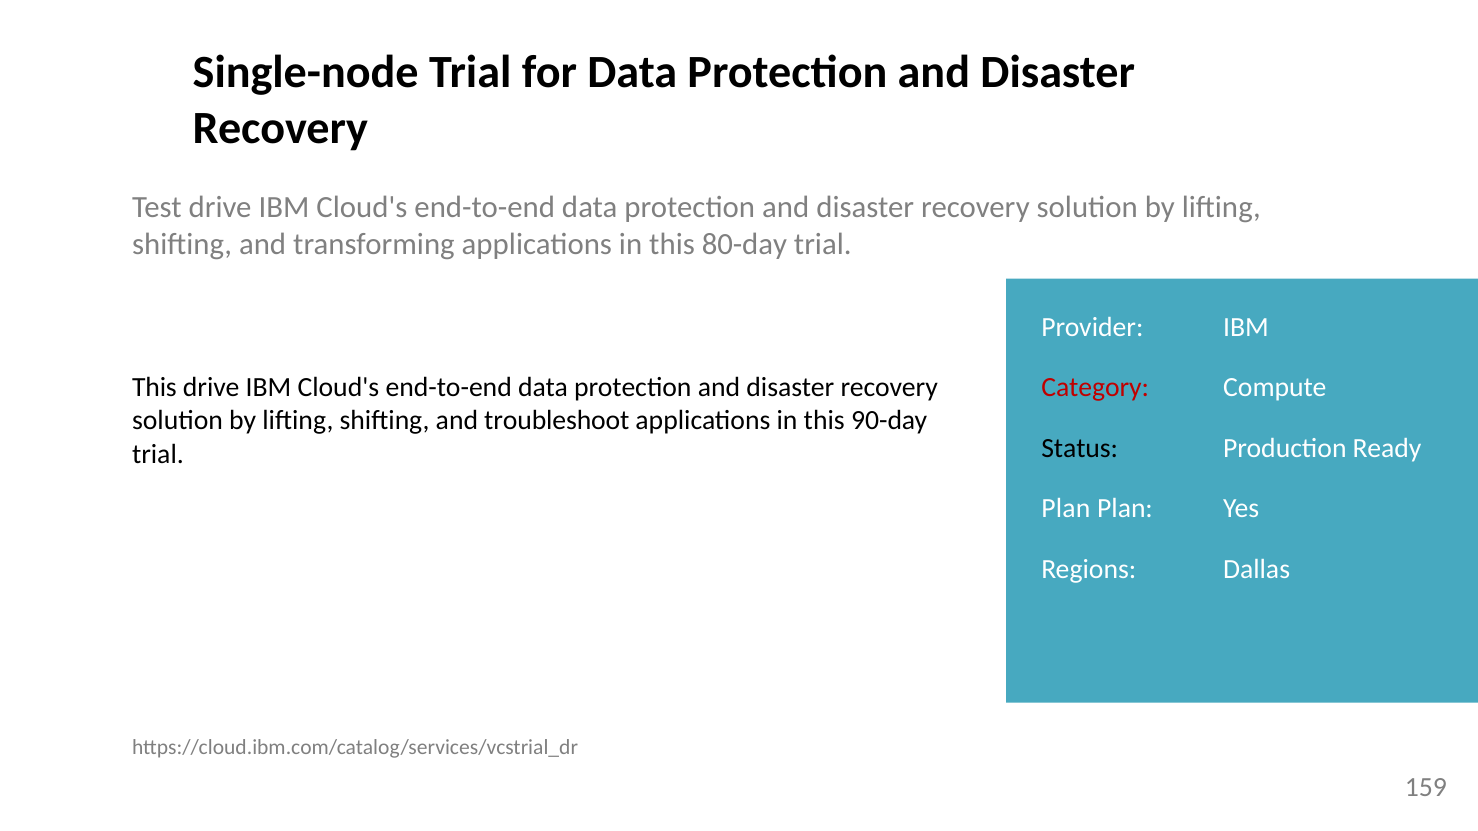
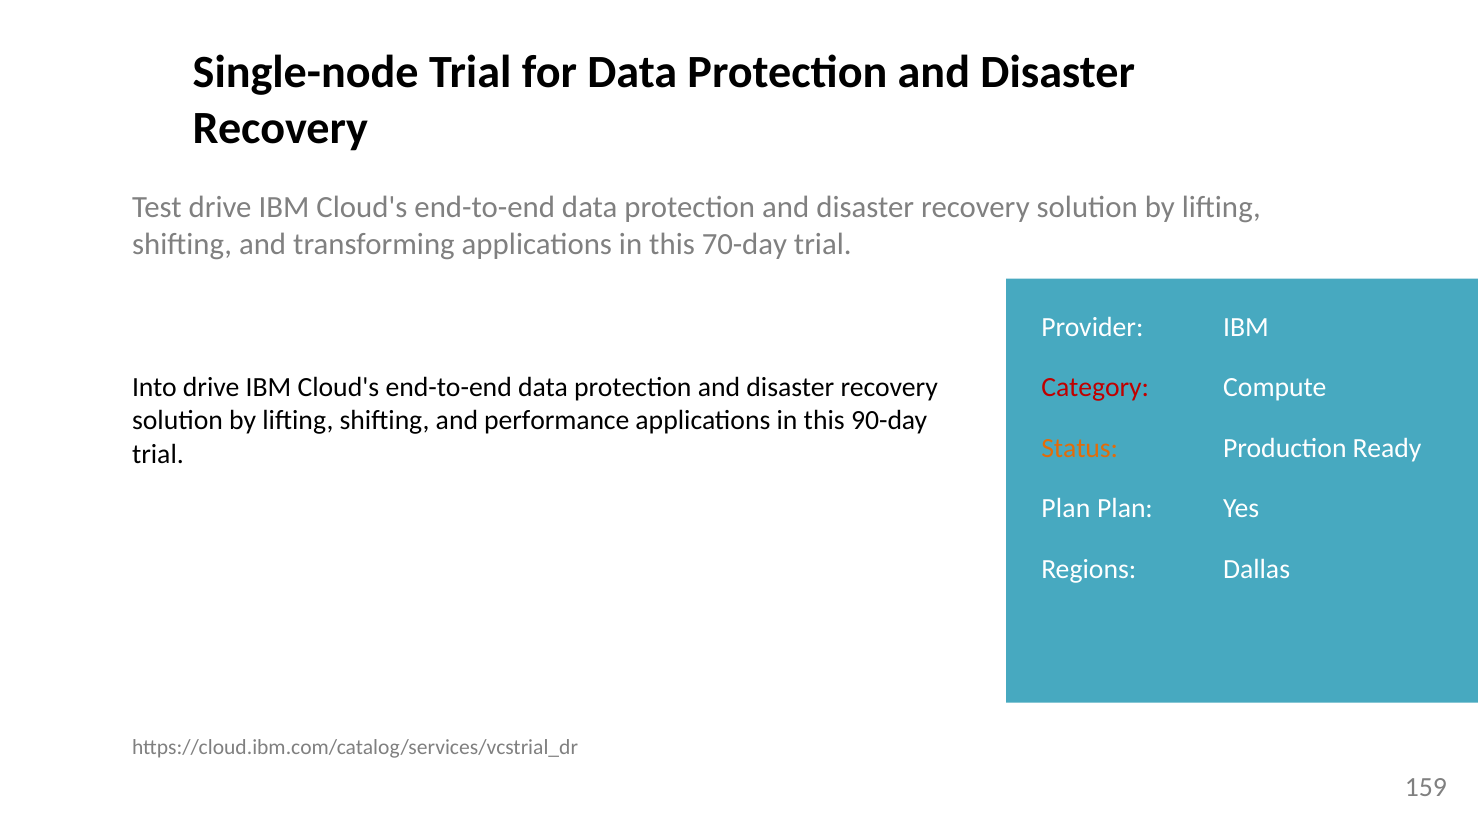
80-day: 80-day -> 70-day
This at (154, 388): This -> Into
troubleshoot: troubleshoot -> performance
Status colour: black -> orange
